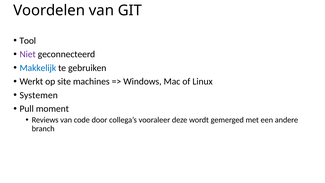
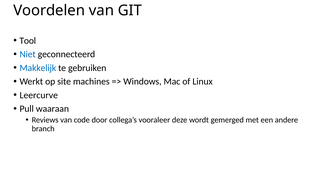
Niet colour: purple -> blue
Systemen: Systemen -> Leercurve
moment: moment -> waaraan
